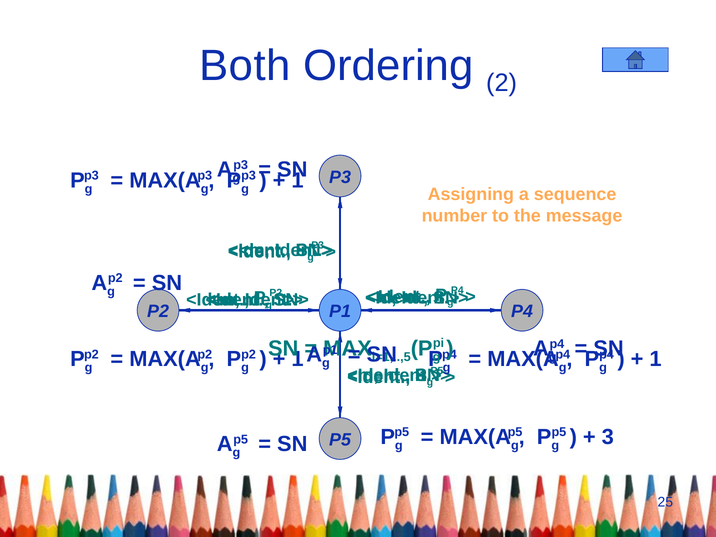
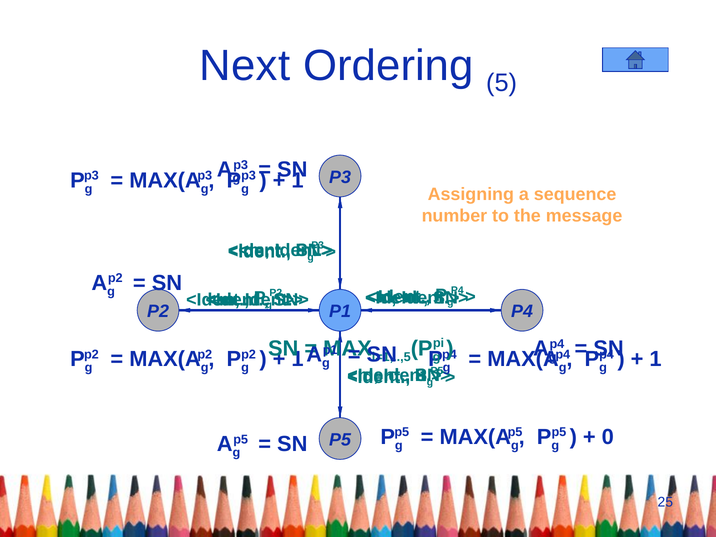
Both: Both -> Next
2: 2 -> 5
3: 3 -> 0
